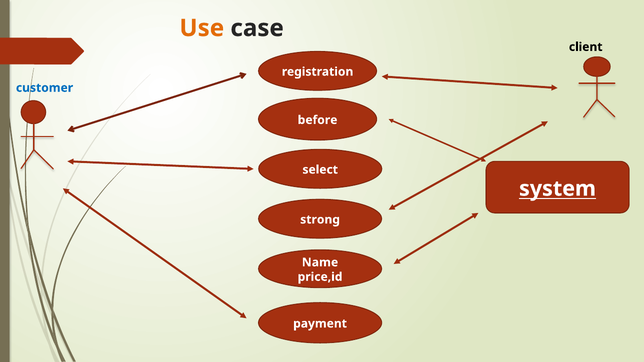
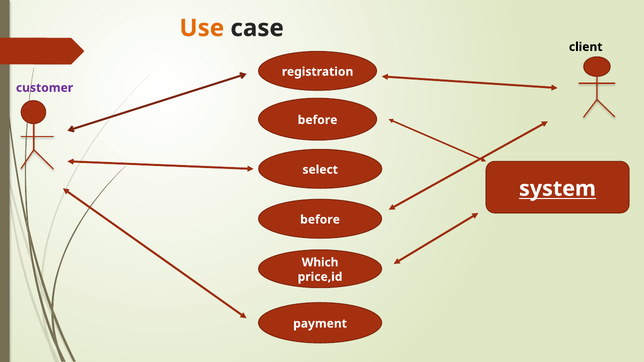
customer colour: blue -> purple
strong at (320, 220): strong -> before
Name: Name -> Which
